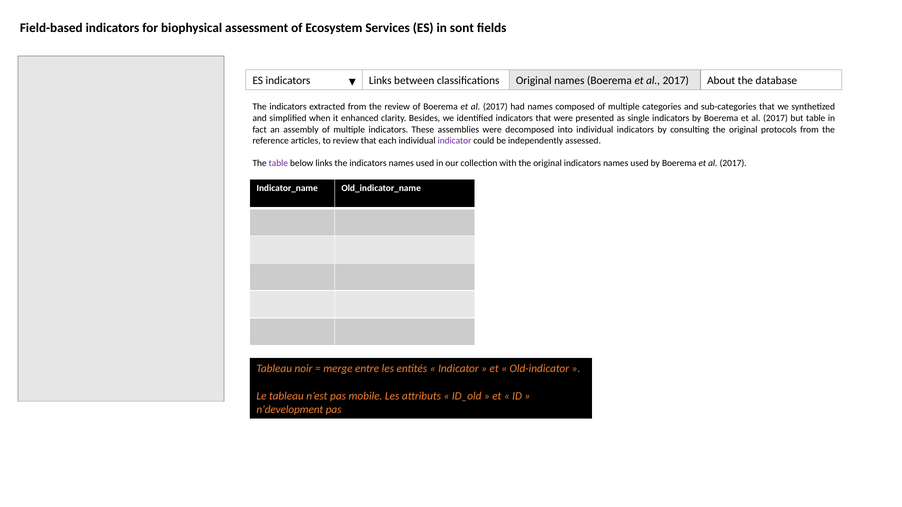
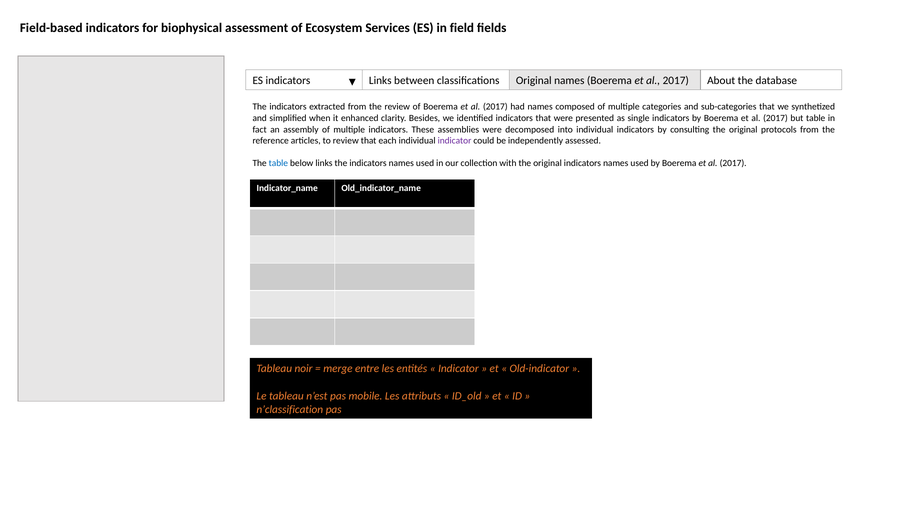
sont: sont -> field
table at (278, 163) colour: purple -> blue
n’development: n’development -> n’classification
